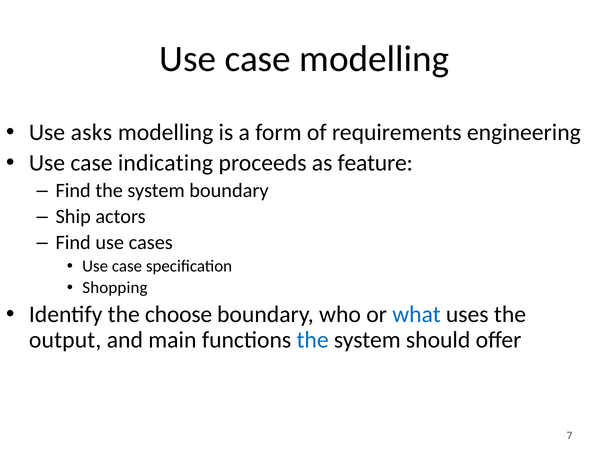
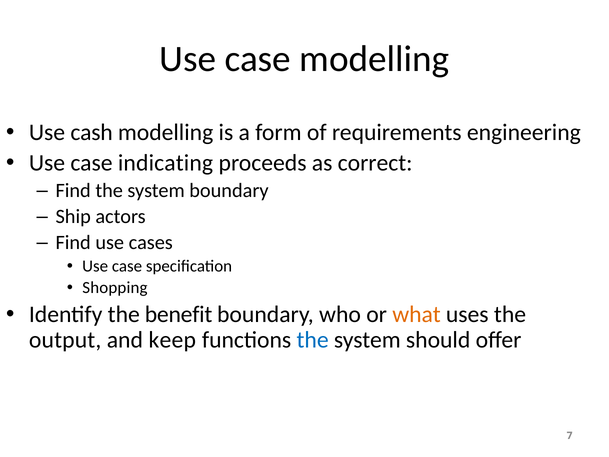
asks: asks -> cash
feature: feature -> correct
choose: choose -> benefit
what colour: blue -> orange
main: main -> keep
